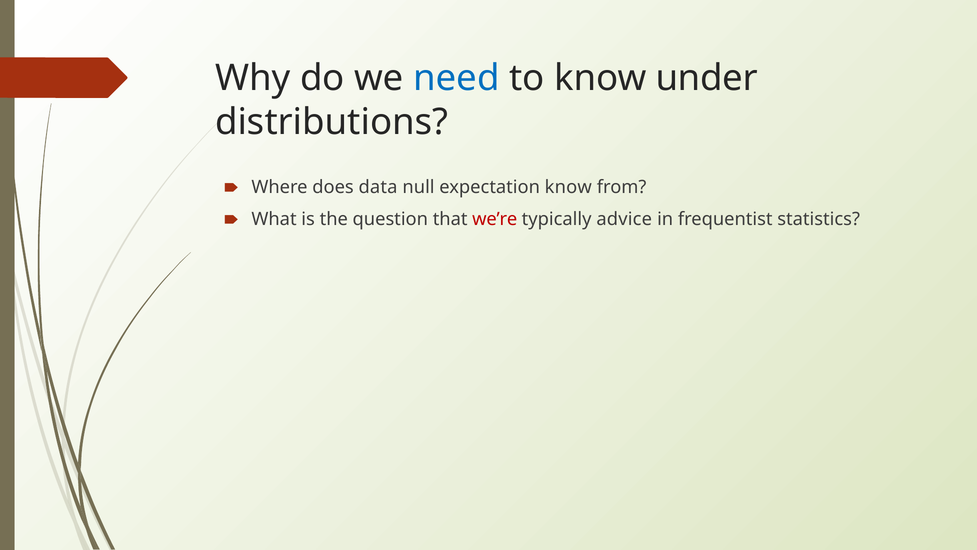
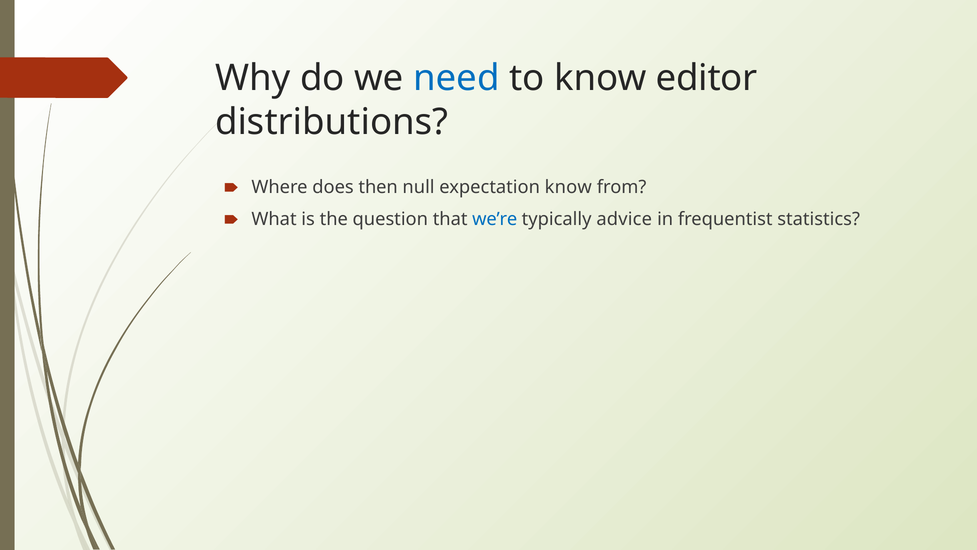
under: under -> editor
data: data -> then
we’re colour: red -> blue
